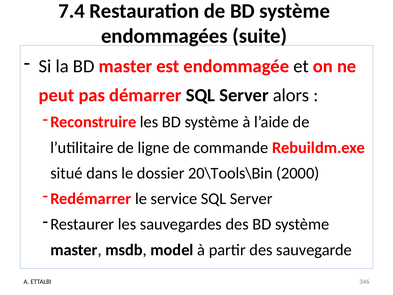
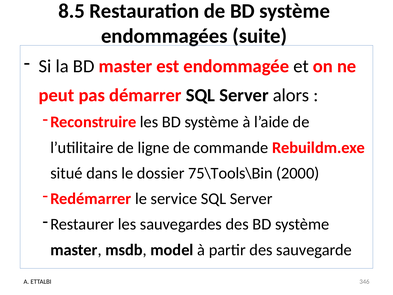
7.4: 7.4 -> 8.5
20\Tools\Bin: 20\Tools\Bin -> 75\Tools\Bin
